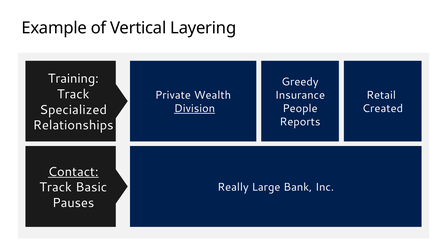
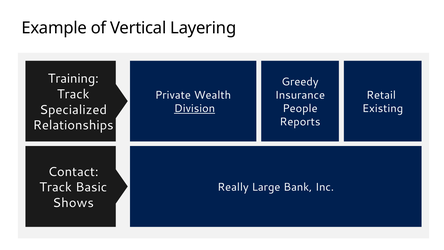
Created: Created -> Existing
Contact underline: present -> none
Pauses: Pauses -> Shows
